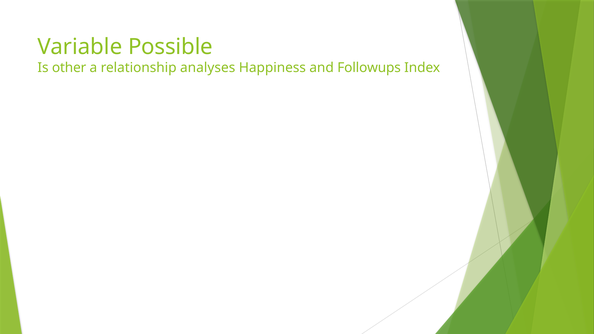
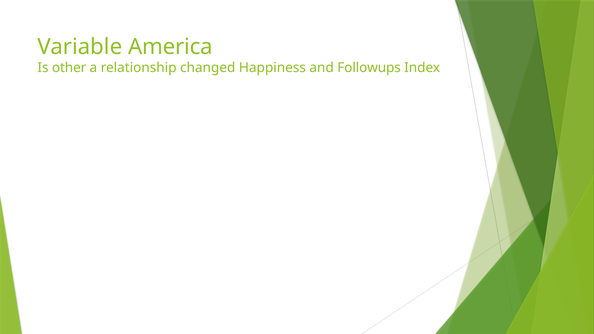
Possible: Possible -> America
analyses: analyses -> changed
